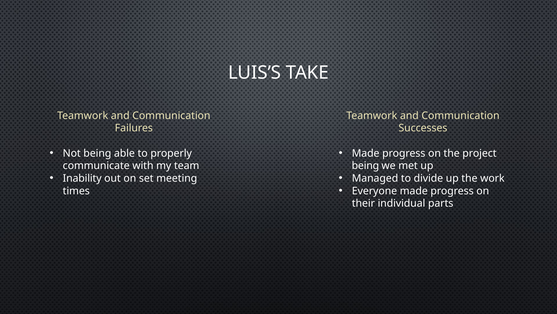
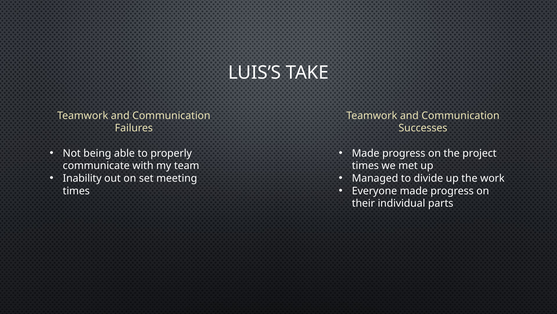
being at (365, 165): being -> times
